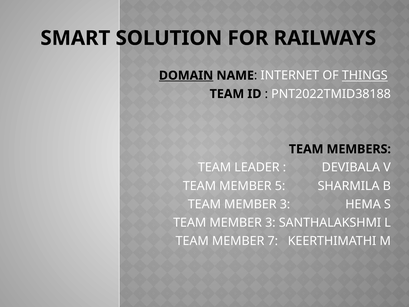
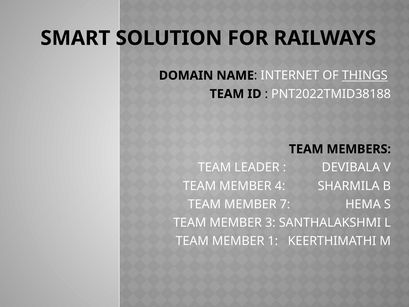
DOMAIN underline: present -> none
5: 5 -> 4
3 at (285, 204): 3 -> 7
7: 7 -> 1
